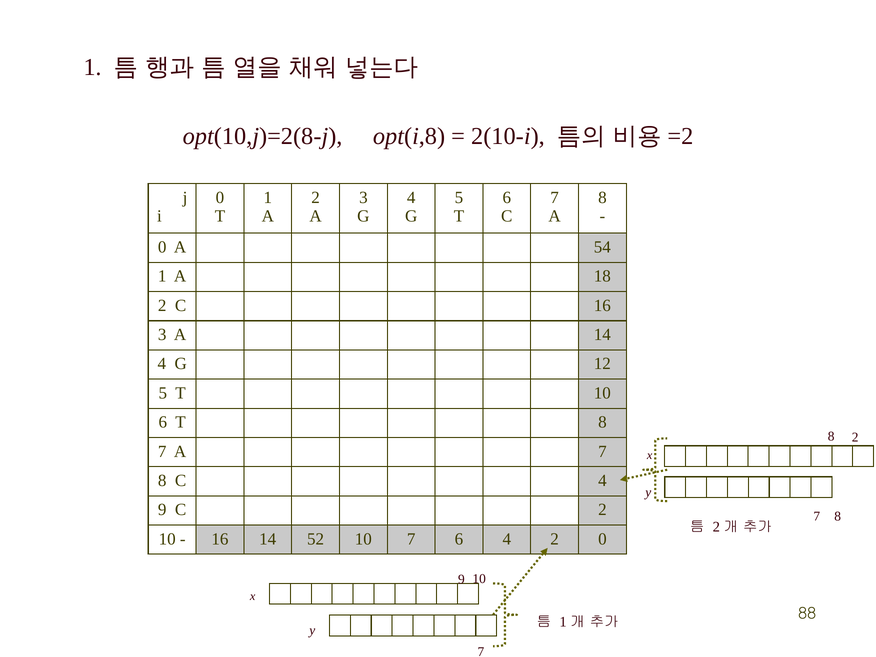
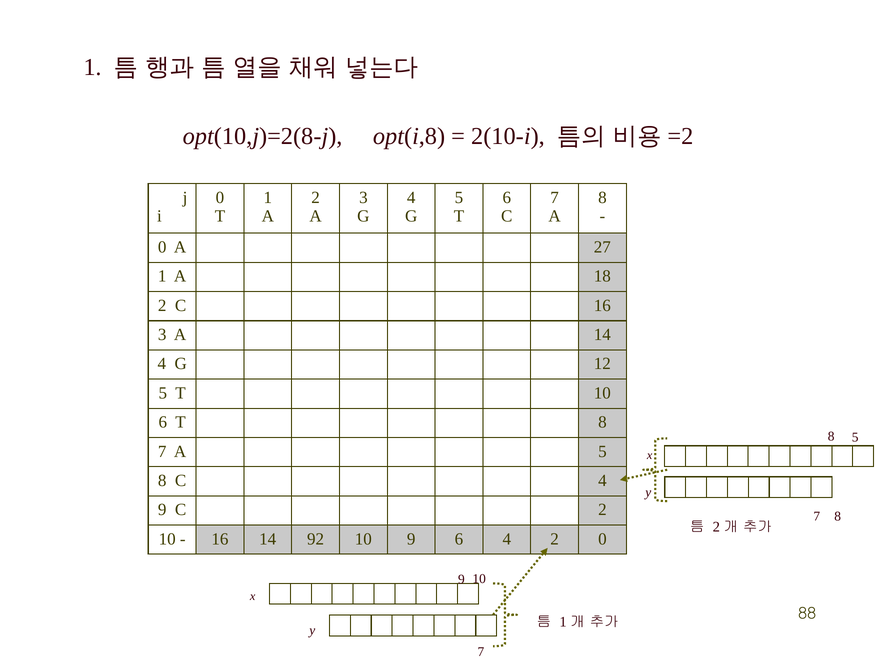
54: 54 -> 27
8 2: 2 -> 5
A 7: 7 -> 5
52: 52 -> 92
10 7: 7 -> 9
